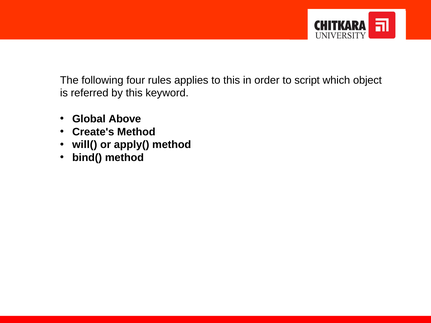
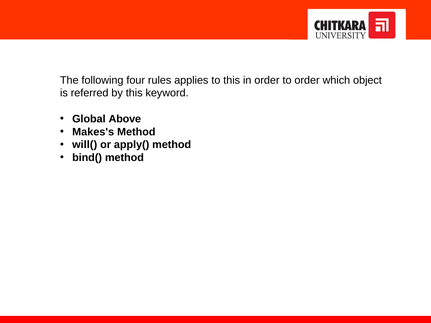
to script: script -> order
Create's: Create's -> Makes's
